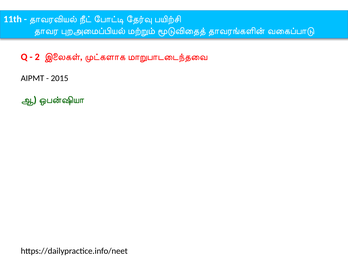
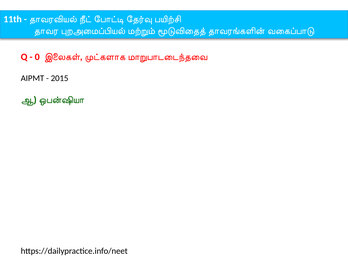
2: 2 -> 0
